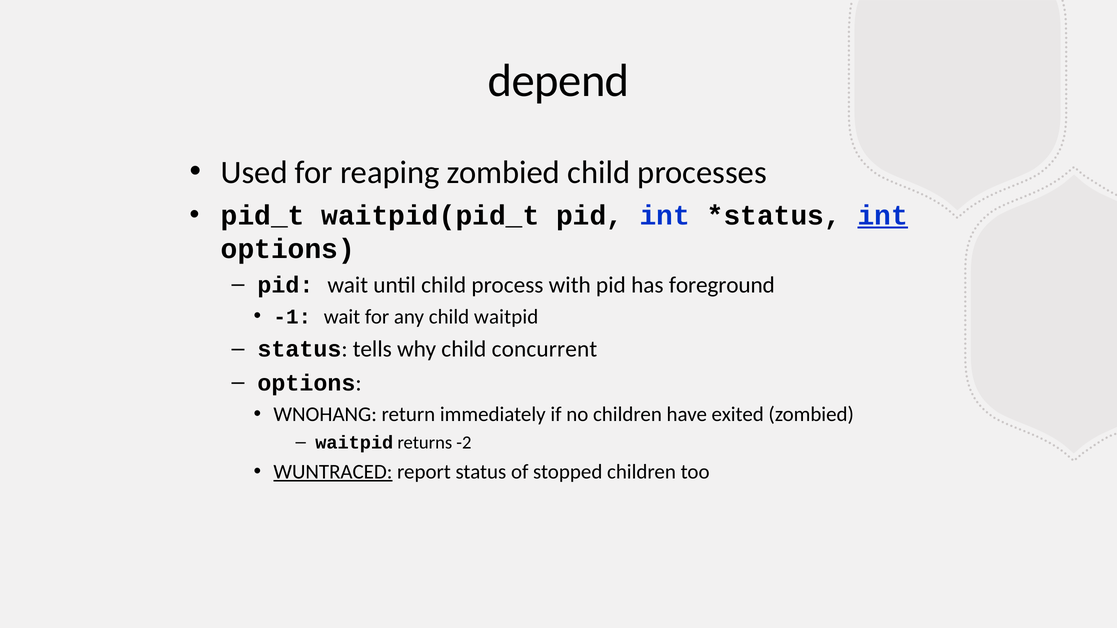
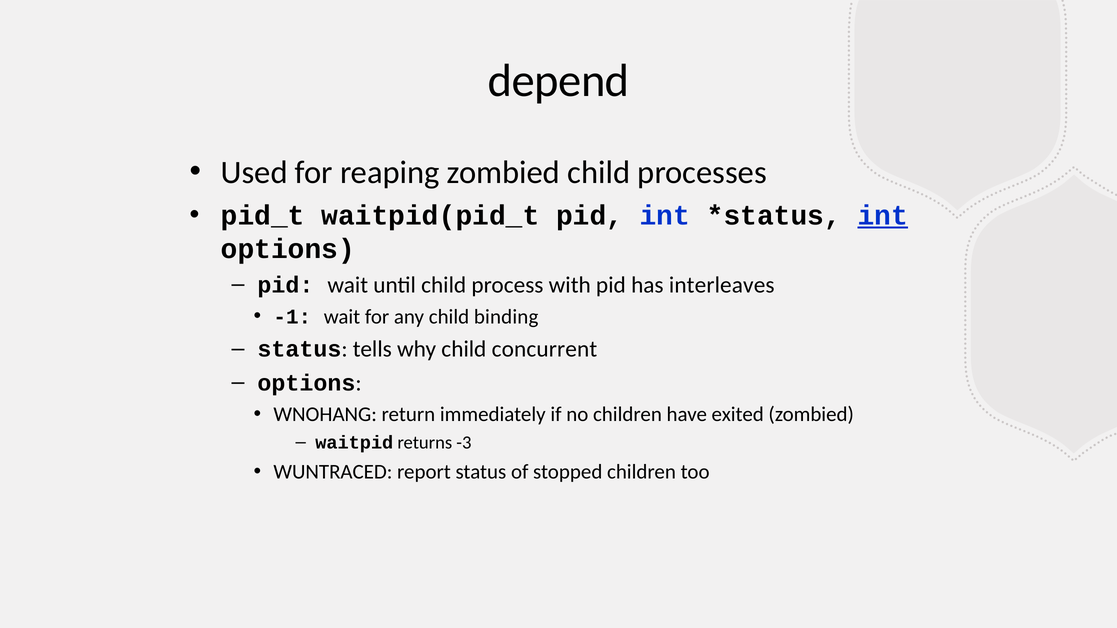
foreground: foreground -> interleaves
child waitpid: waitpid -> binding
-2: -2 -> -3
WUNTRACED underline: present -> none
